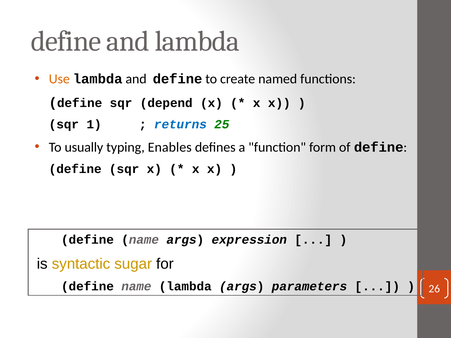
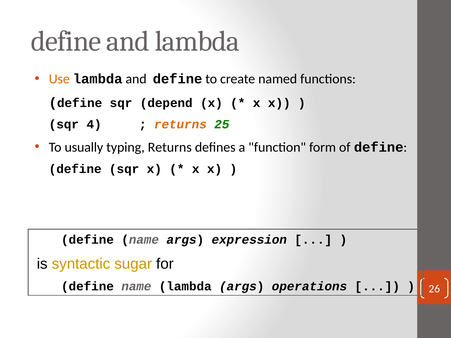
1: 1 -> 4
returns at (180, 125) colour: blue -> orange
typing Enables: Enables -> Returns
parameters: parameters -> operations
